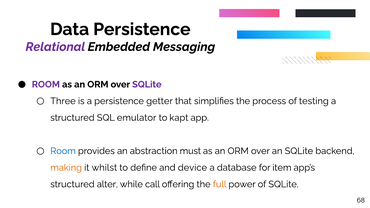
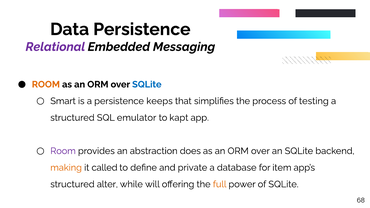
ROOM at (46, 84) colour: purple -> orange
SQLite at (147, 84) colour: purple -> blue
Three: Three -> Smart
getter: getter -> keeps
Room at (63, 151) colour: blue -> purple
must: must -> does
whilst: whilst -> called
device: device -> private
call: call -> will
